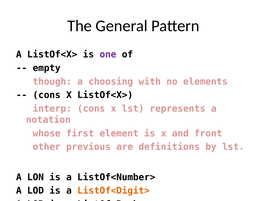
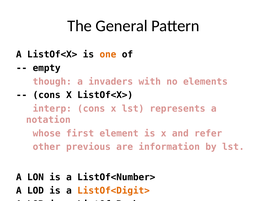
one colour: purple -> orange
choosing: choosing -> invaders
front: front -> refer
definitions: definitions -> information
